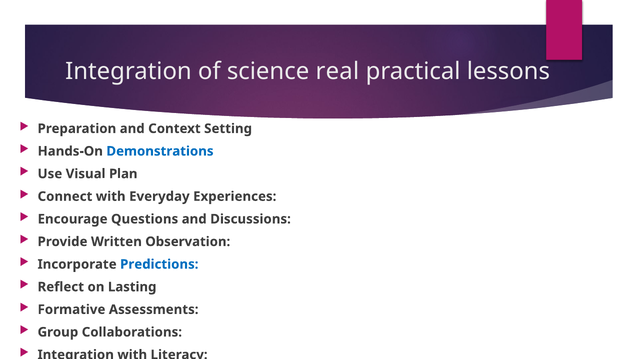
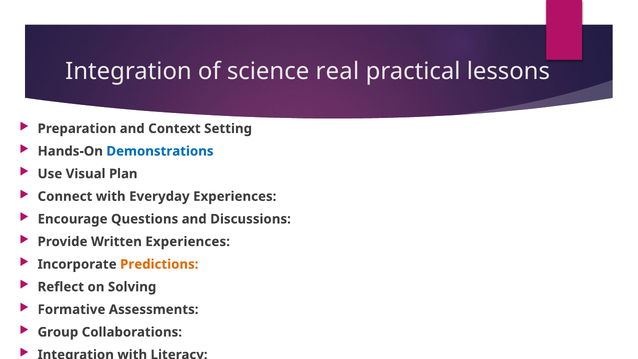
Written Observation: Observation -> Experiences
Predictions colour: blue -> orange
Lasting: Lasting -> Solving
